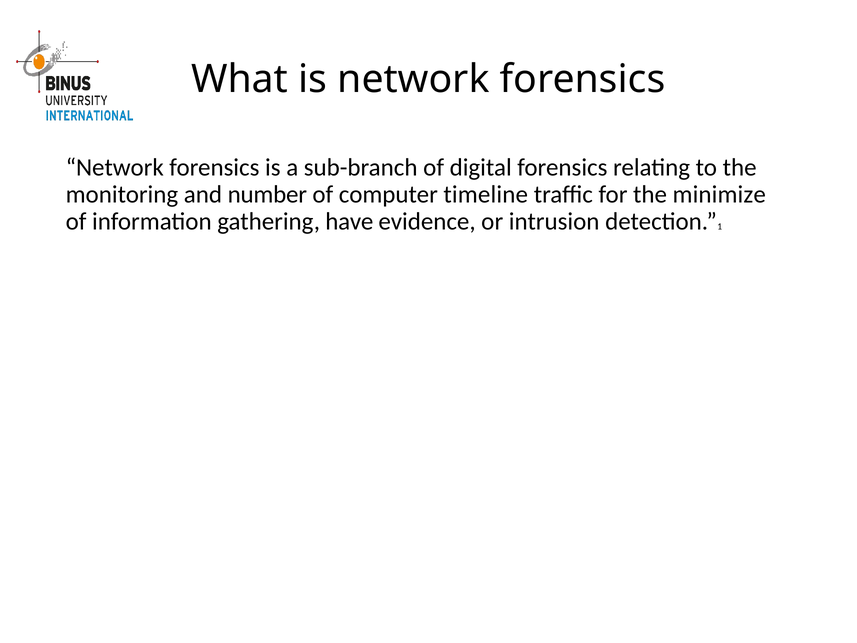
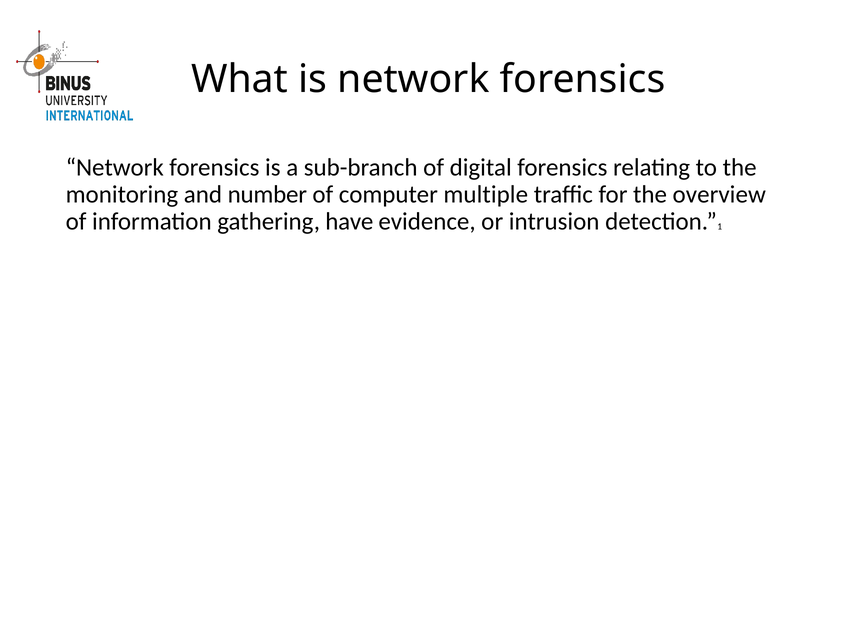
timeline: timeline -> multiple
minimize: minimize -> overview
